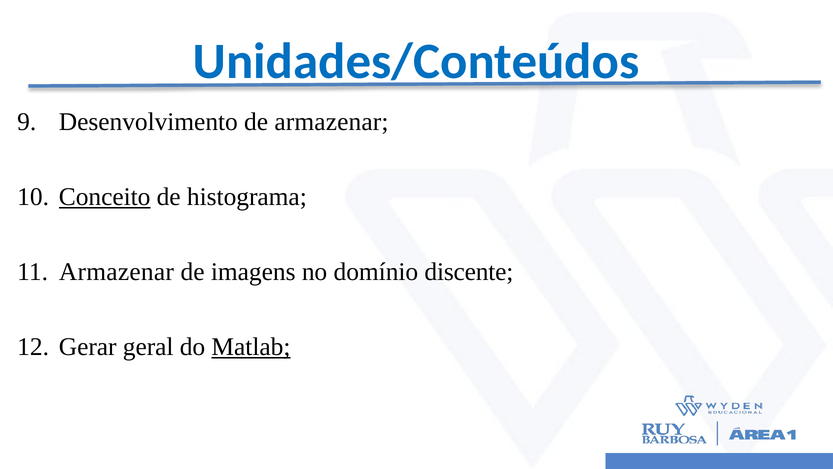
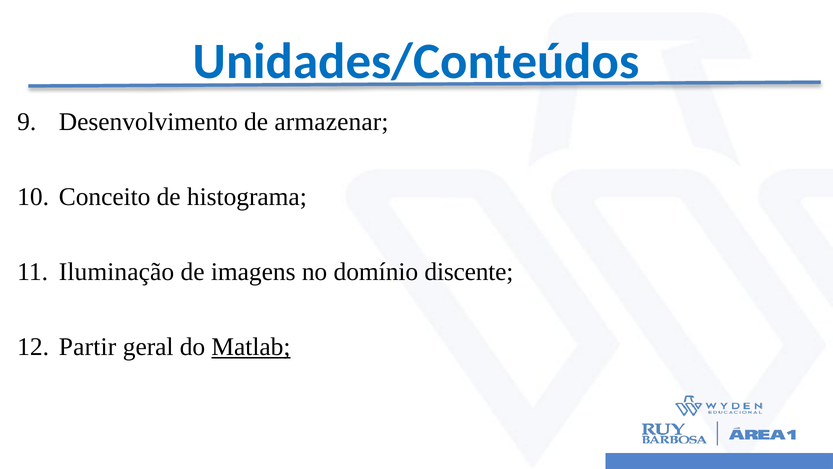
Conceito underline: present -> none
Armazenar at (116, 272): Armazenar -> Iluminação
Gerar: Gerar -> Partir
